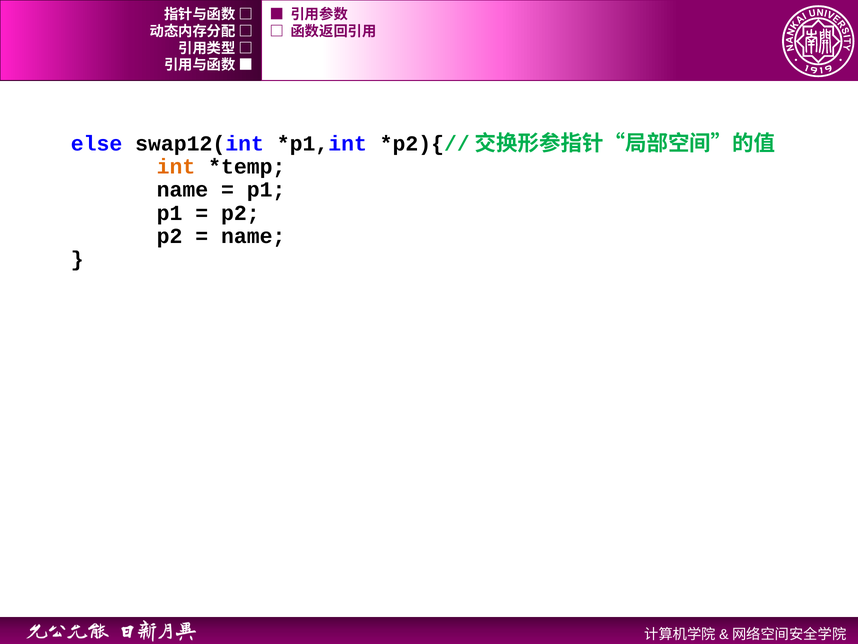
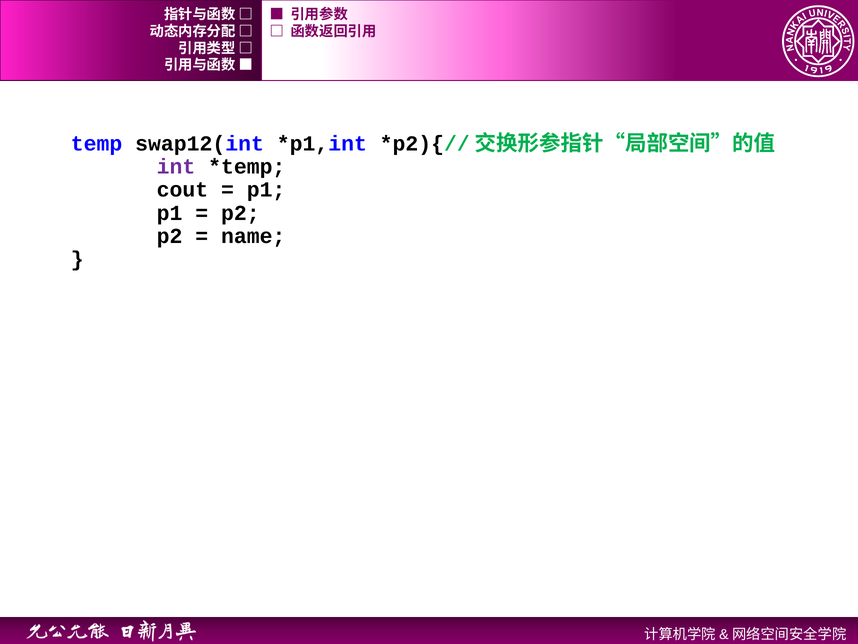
else: else -> temp
int colour: orange -> purple
name at (182, 190): name -> cout
